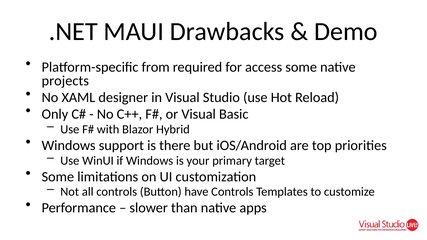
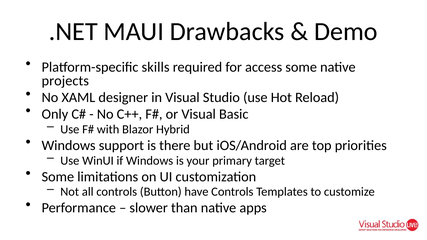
from: from -> skills
